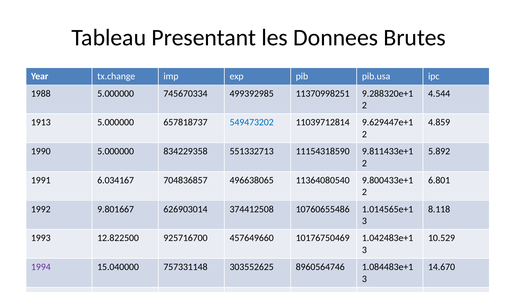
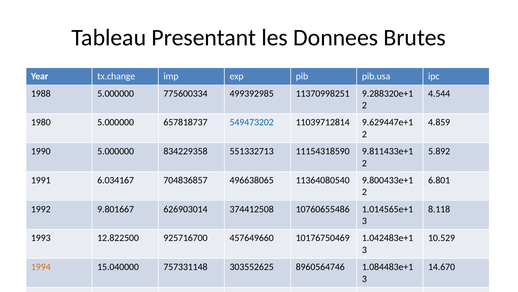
745670334: 745670334 -> 775600334
1913: 1913 -> 1980
1994 colour: purple -> orange
